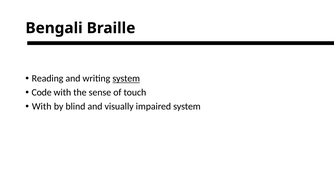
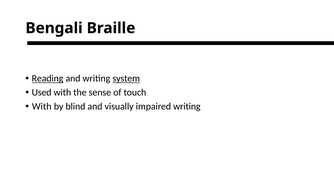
Reading underline: none -> present
Code: Code -> Used
impaired system: system -> writing
